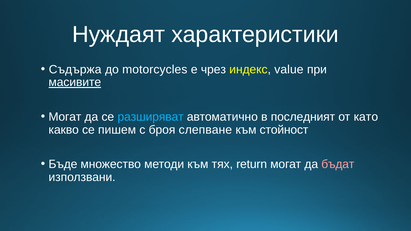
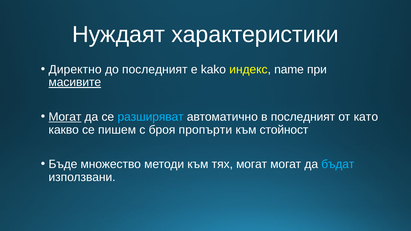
Съдържа: Съдържа -> Директно
до motorcycles: motorcycles -> последният
чрез: чрез -> kako
value: value -> name
Могат at (65, 117) underline: none -> present
слепване: слепване -> пропърти
тях return: return -> могат
бъдат colour: pink -> light blue
